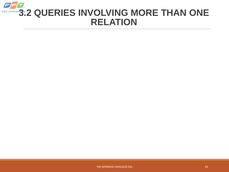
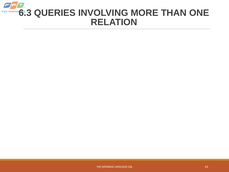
3.2: 3.2 -> 6.3
